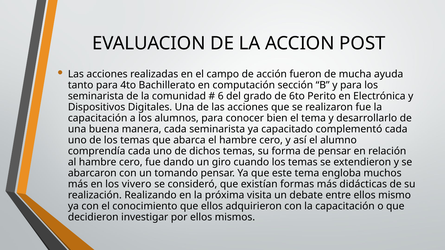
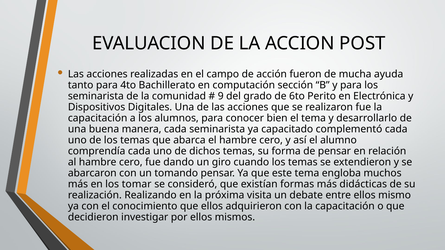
6: 6 -> 9
vivero: vivero -> tomar
